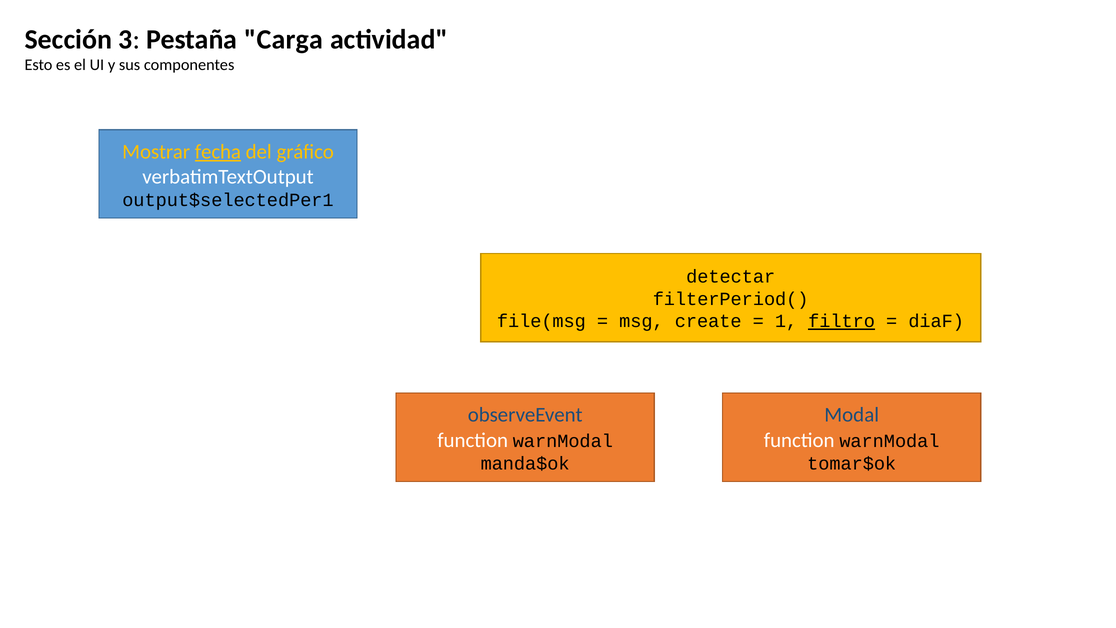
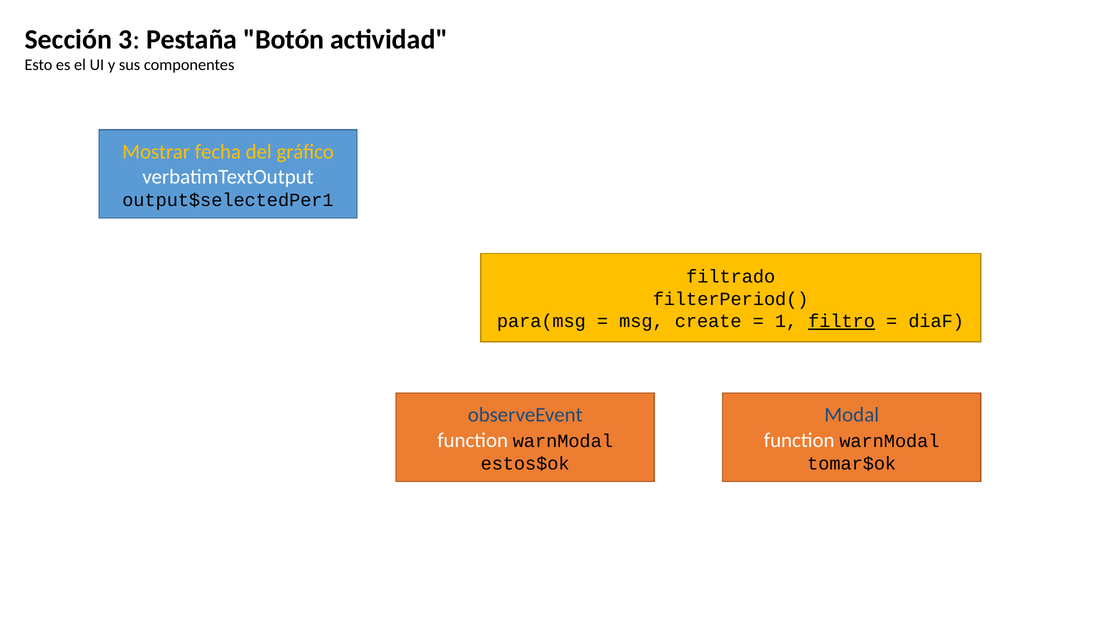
Carga: Carga -> Botón
fecha underline: present -> none
detectar: detectar -> filtrado
file(msg: file(msg -> para(msg
manda$ok: manda$ok -> estos$ok
